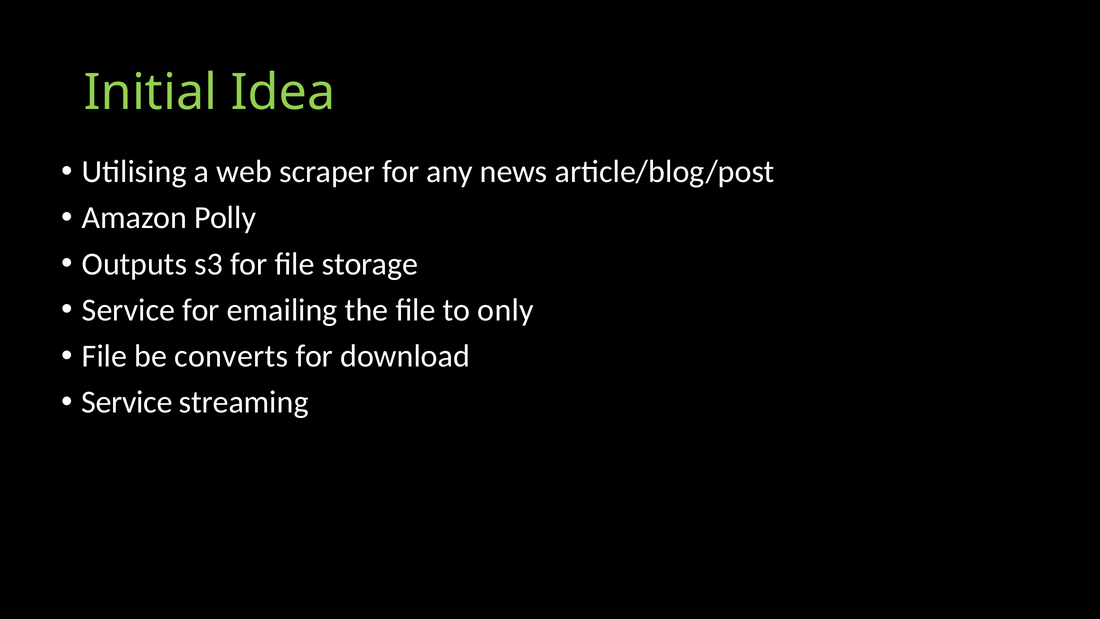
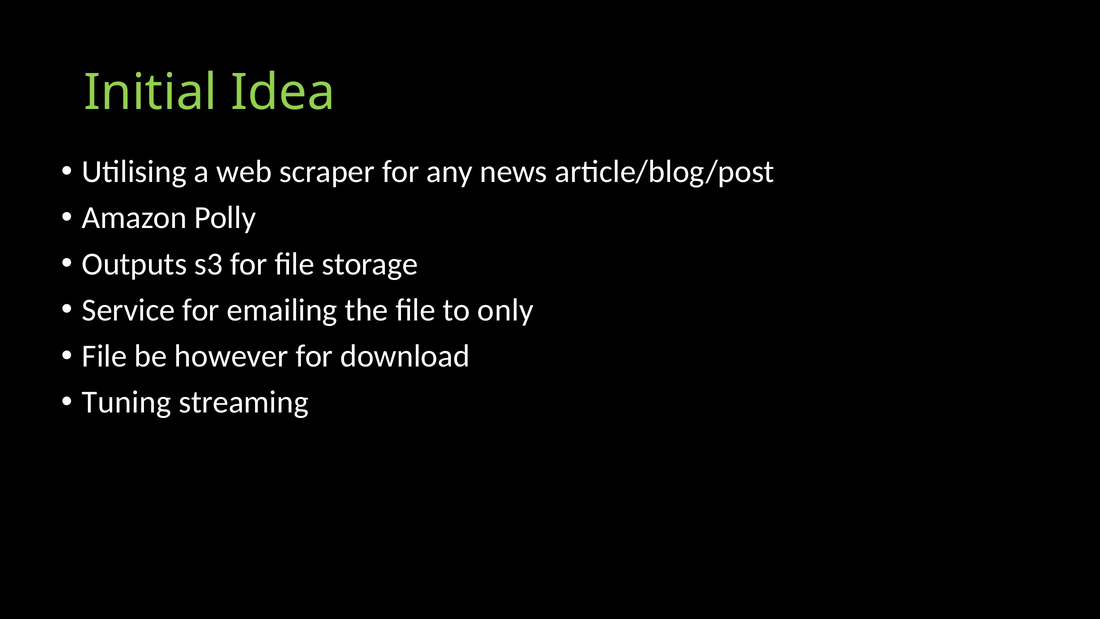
converts: converts -> however
Service at (127, 402): Service -> Tuning
